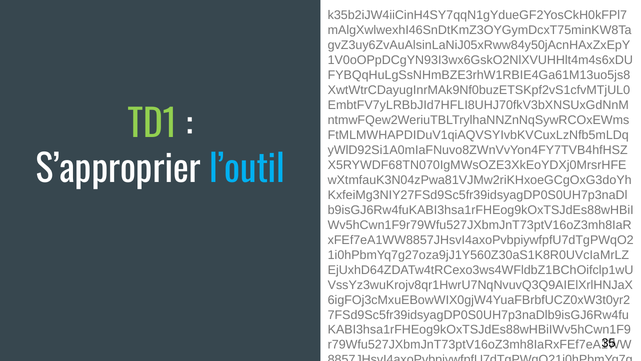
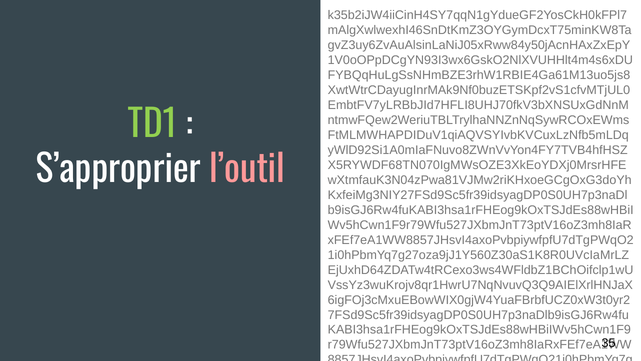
l’outil colour: light blue -> pink
